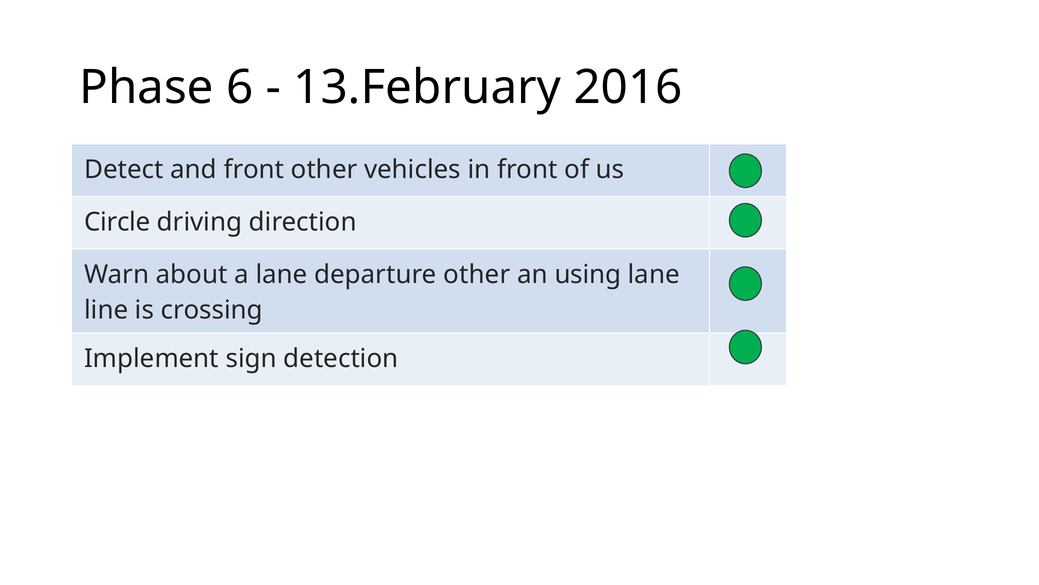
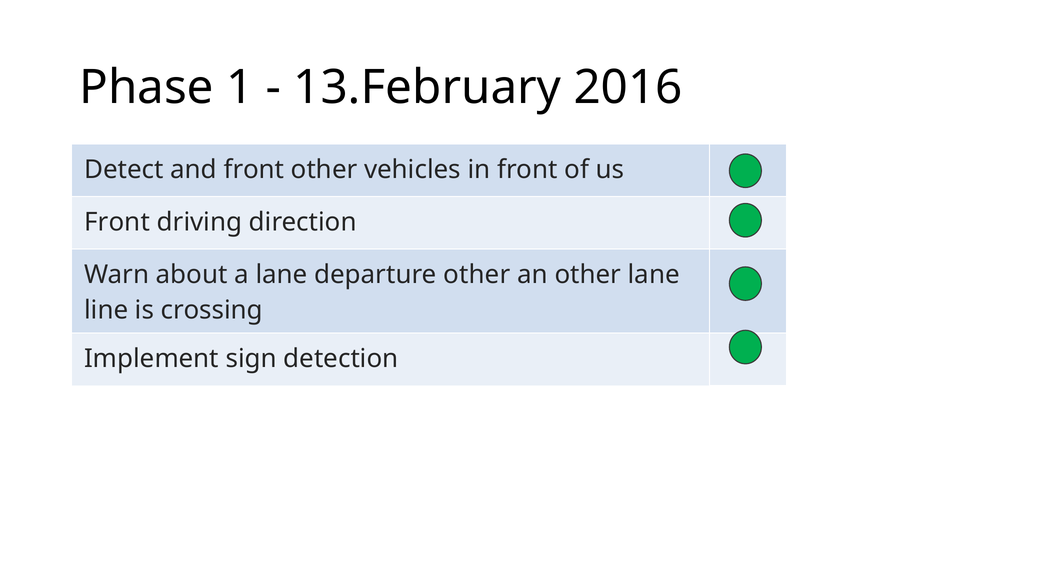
6: 6 -> 1
Circle at (117, 222): Circle -> Front
an using: using -> other
